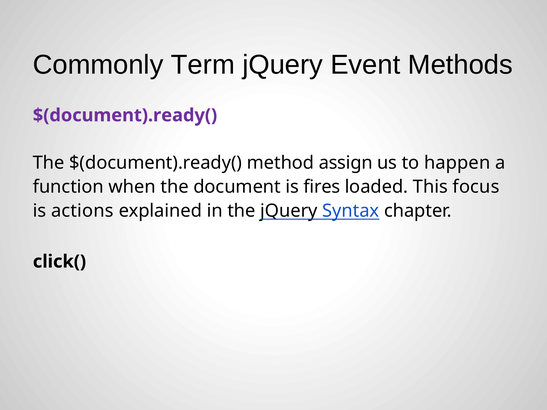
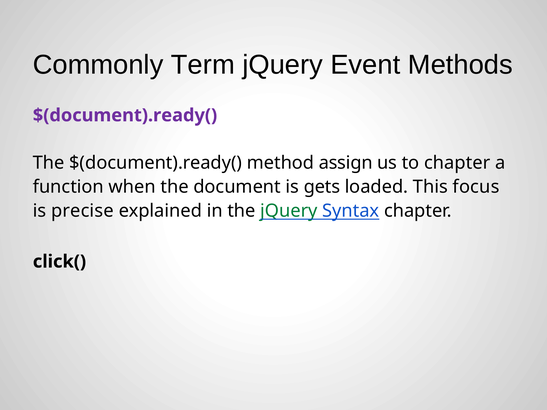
to happen: happen -> chapter
fires: fires -> gets
actions: actions -> precise
jQuery at (289, 211) colour: black -> green
